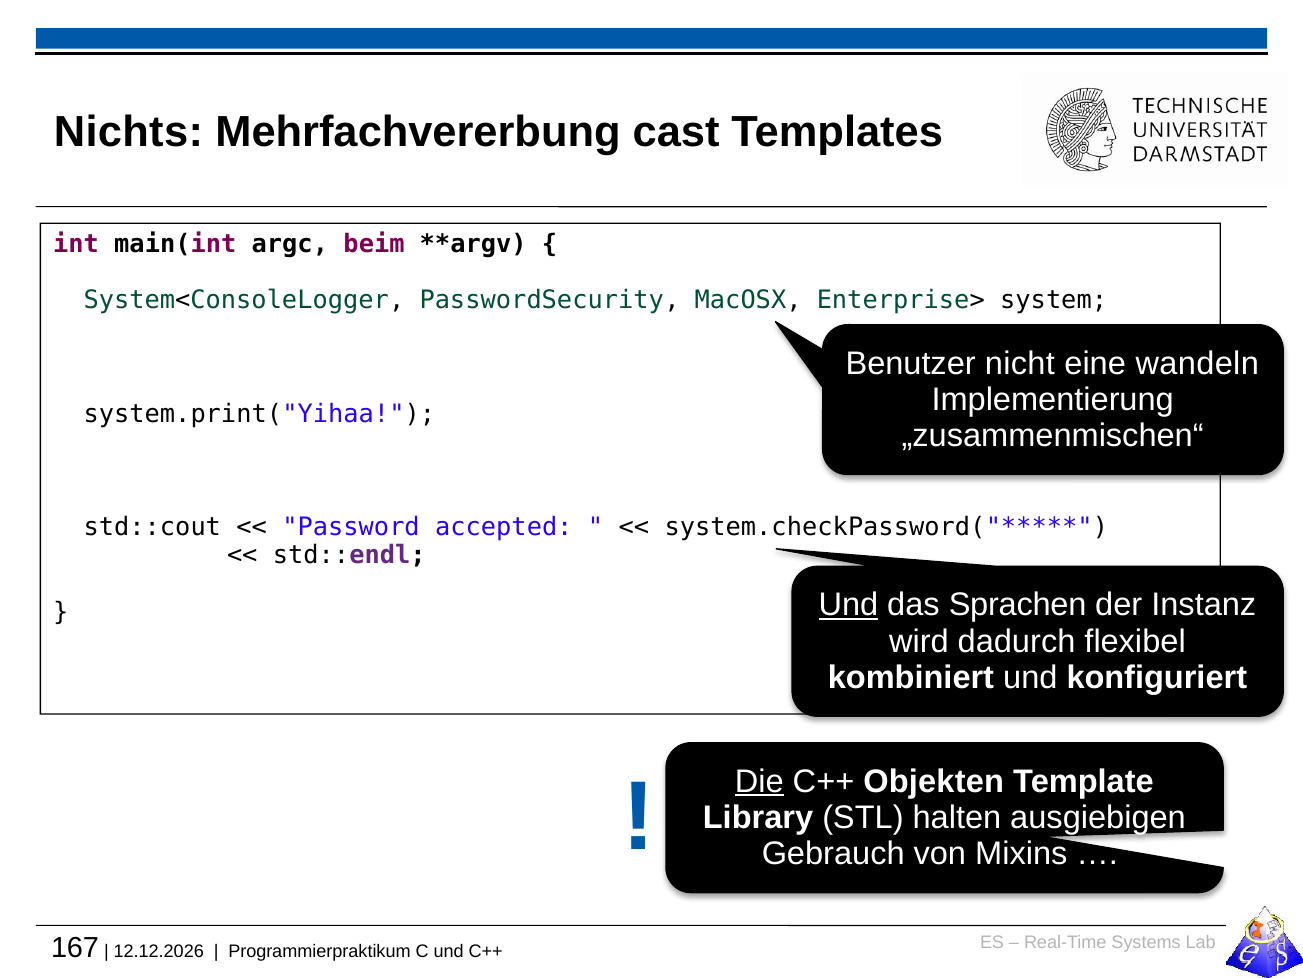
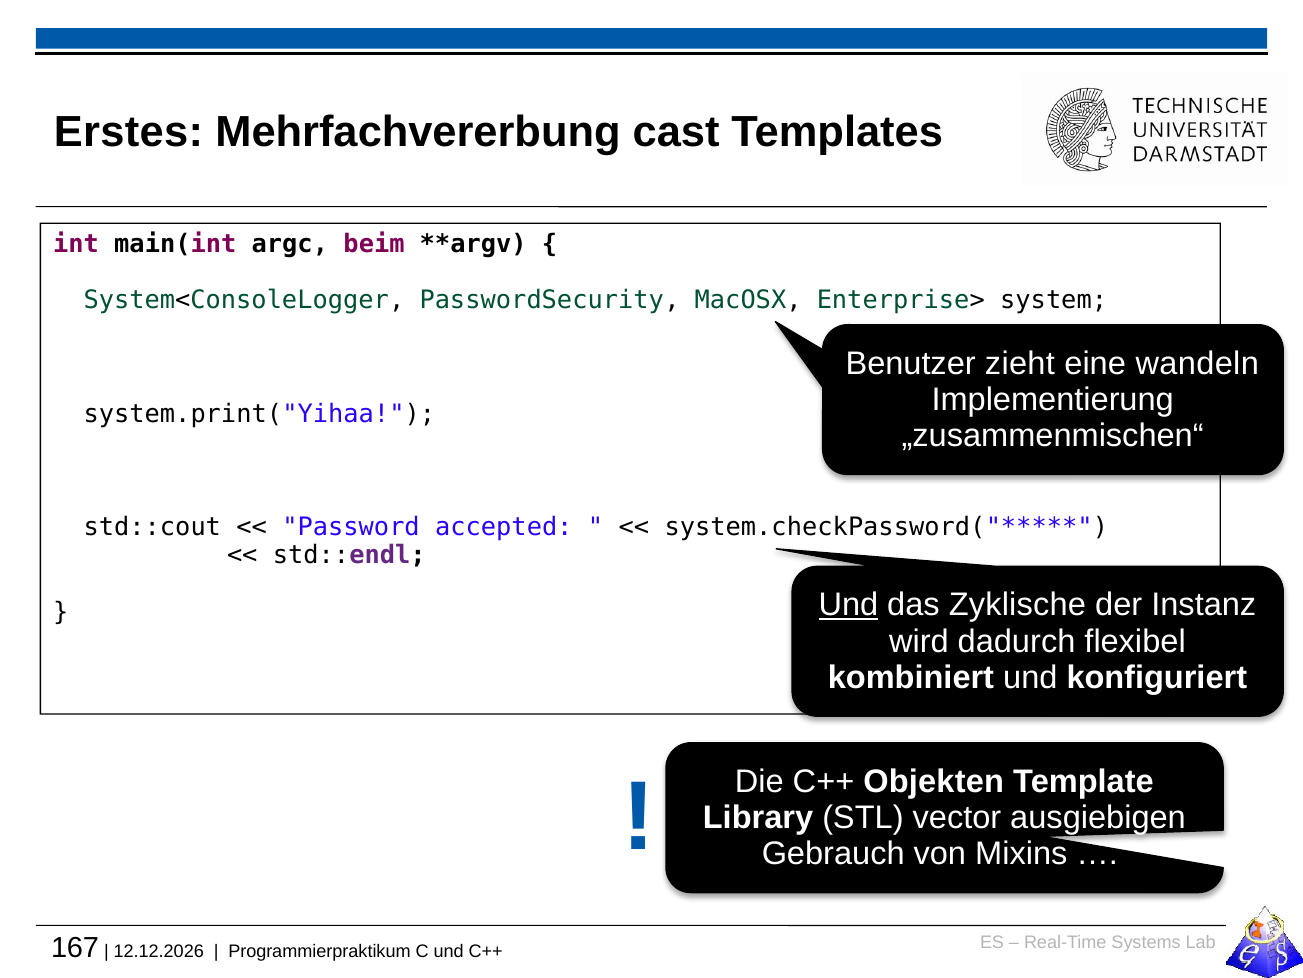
Nichts: Nichts -> Erstes
nicht: nicht -> zieht
Sprachen: Sprachen -> Zyklische
Die underline: present -> none
halten: halten -> vector
